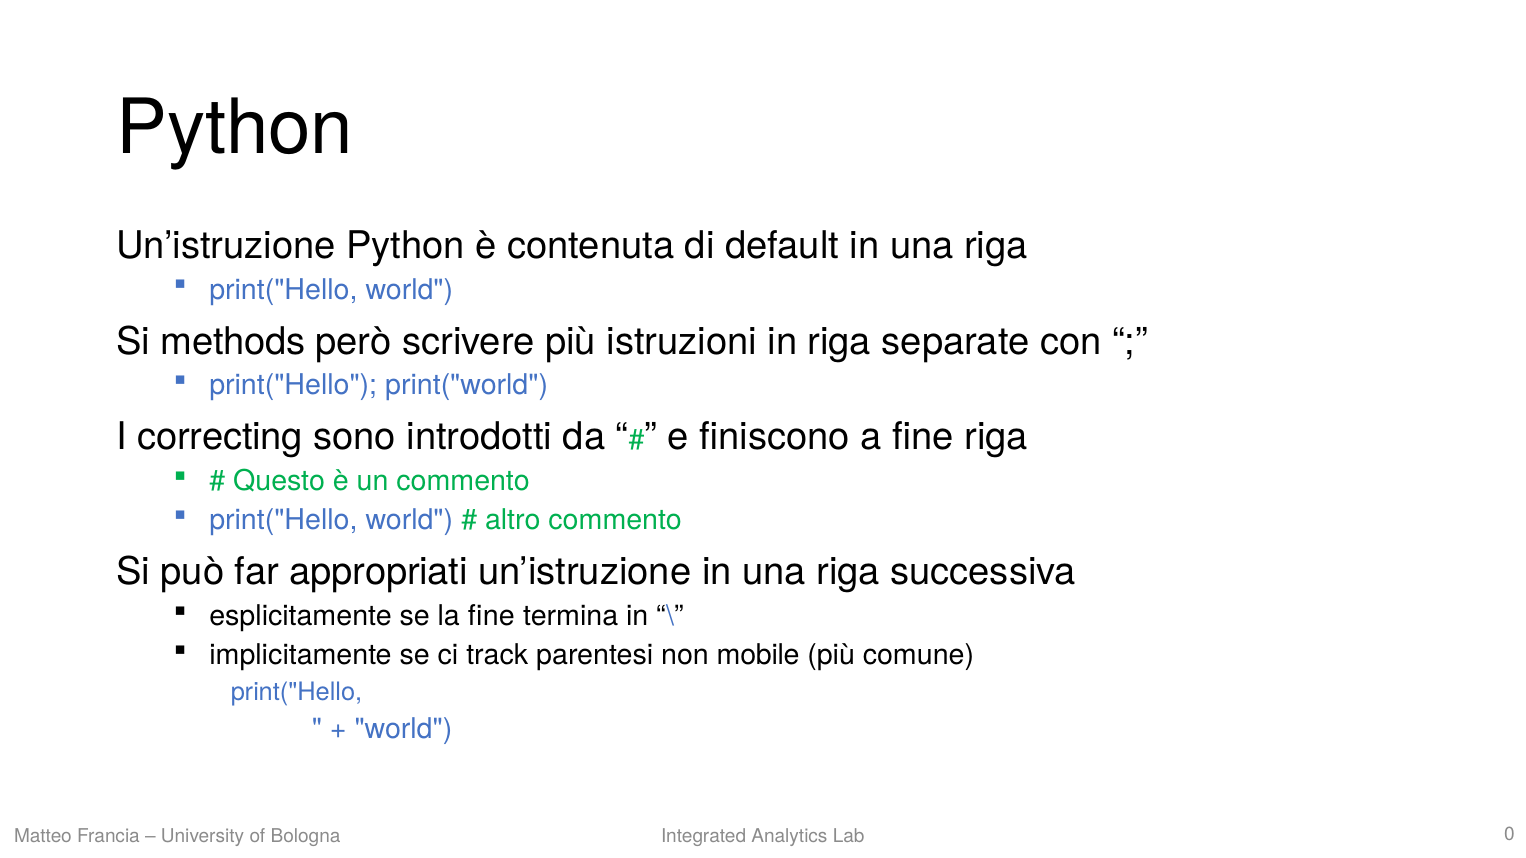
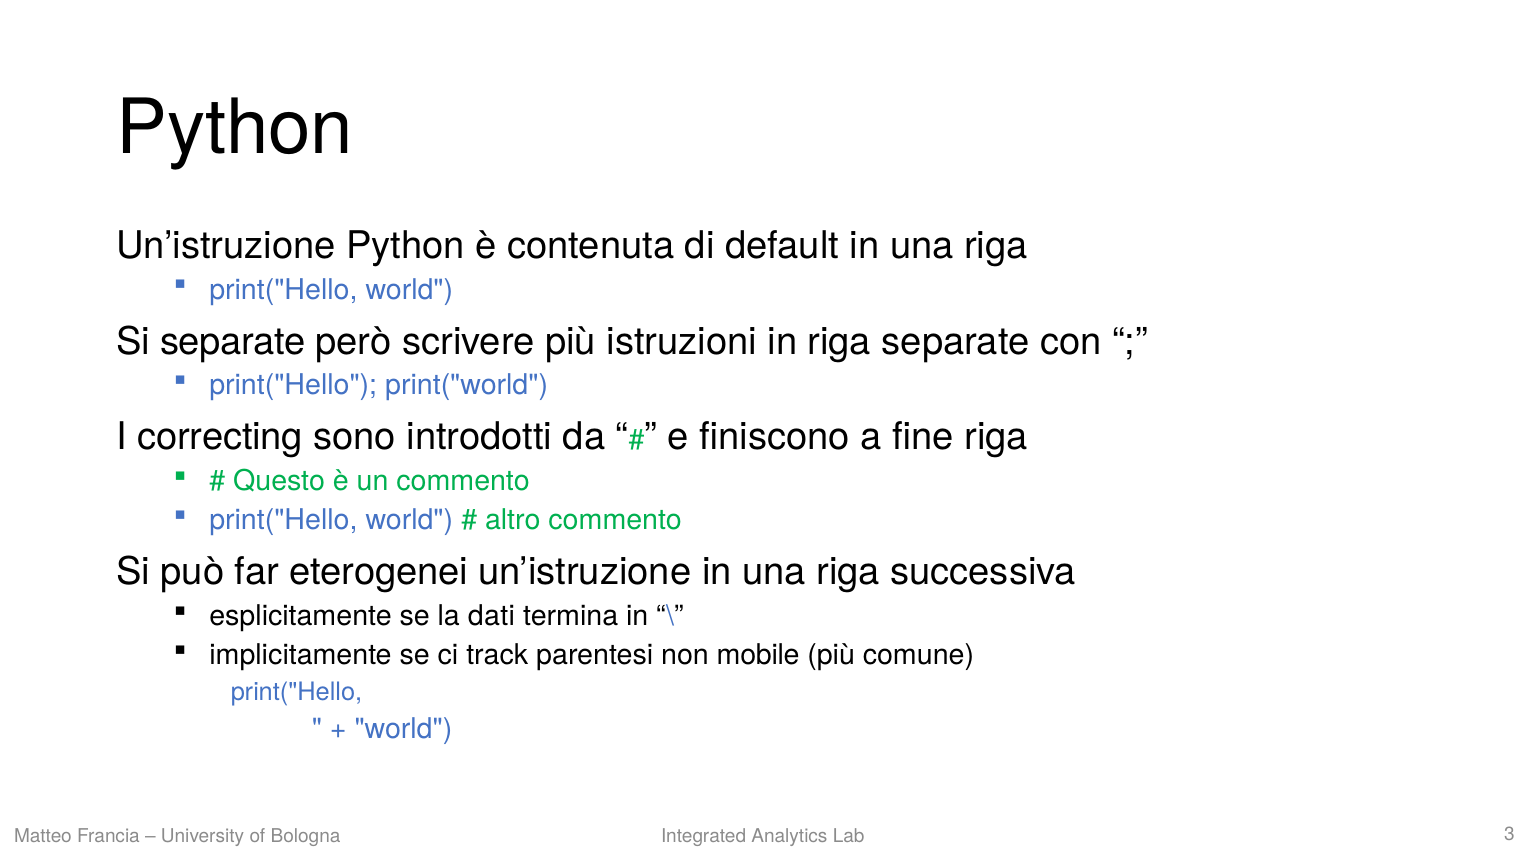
Si methods: methods -> separate
appropriati: appropriati -> eterogenei
la fine: fine -> dati
0: 0 -> 3
